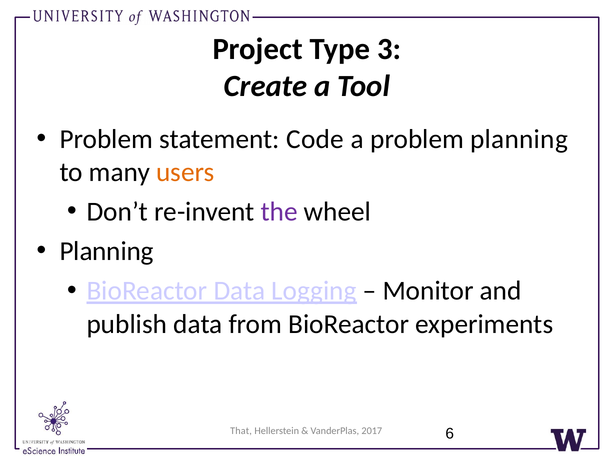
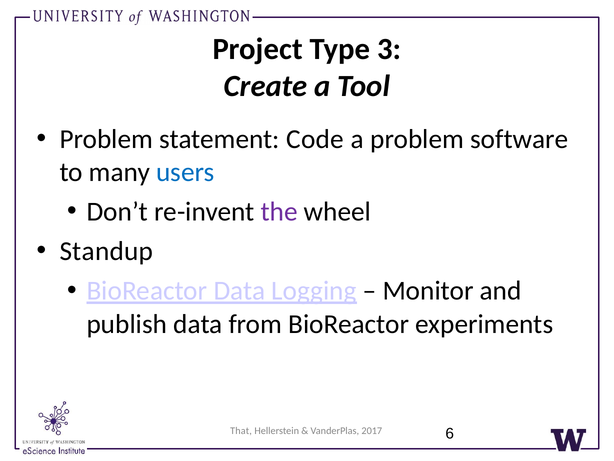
problem planning: planning -> software
users colour: orange -> blue
Planning at (107, 251): Planning -> Standup
